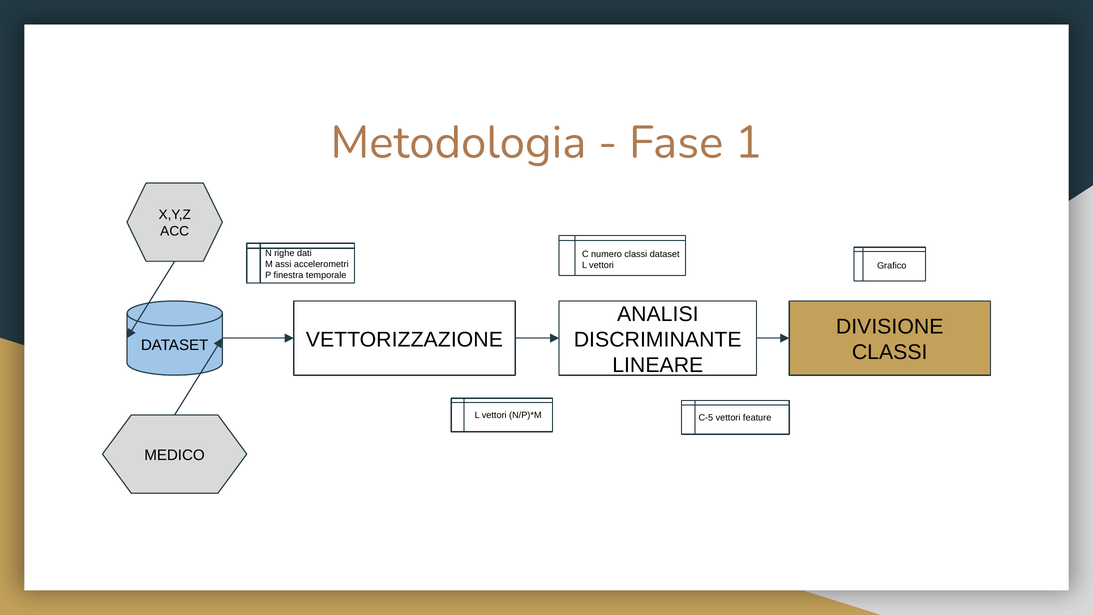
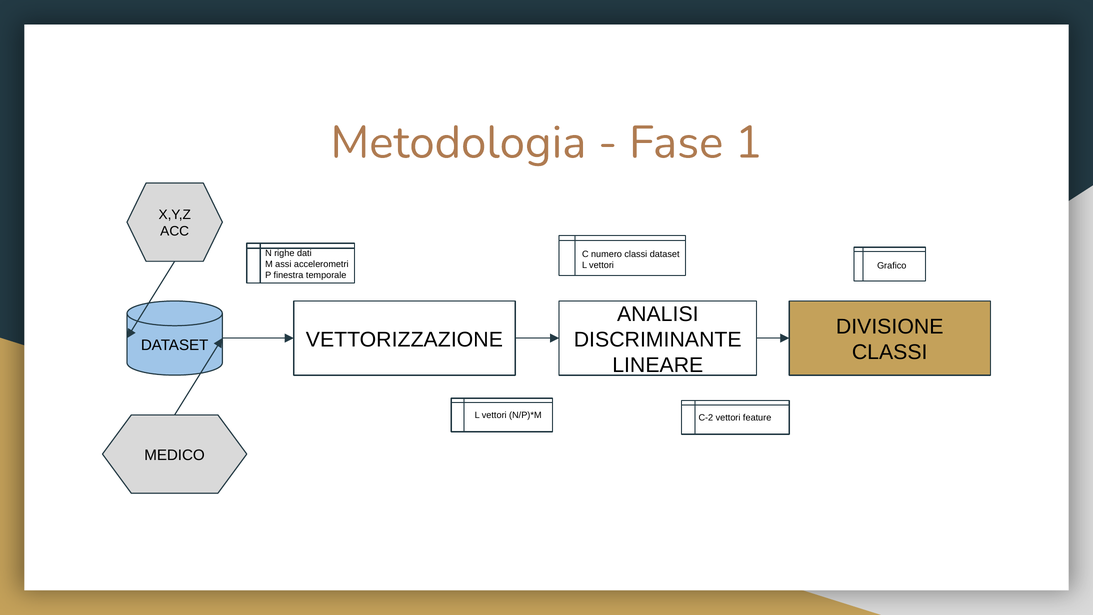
C-5: C-5 -> C-2
